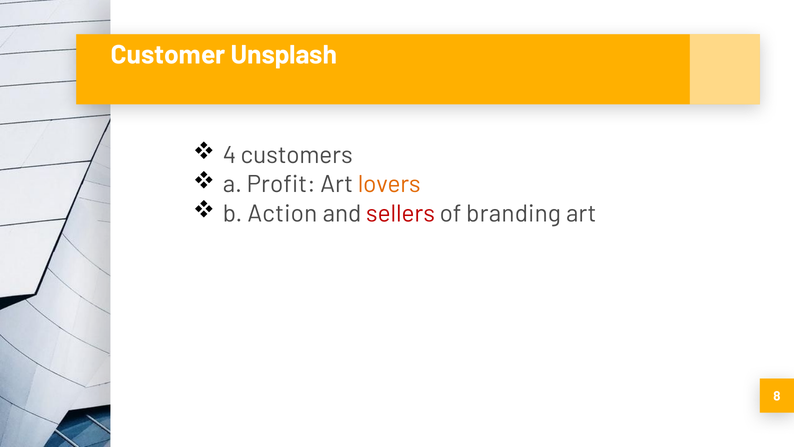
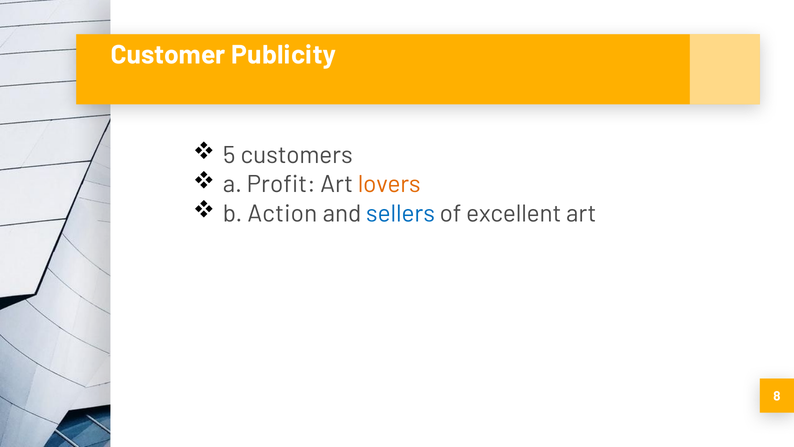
Unsplash: Unsplash -> Publicity
4: 4 -> 5
sellers colour: red -> blue
branding: branding -> excellent
